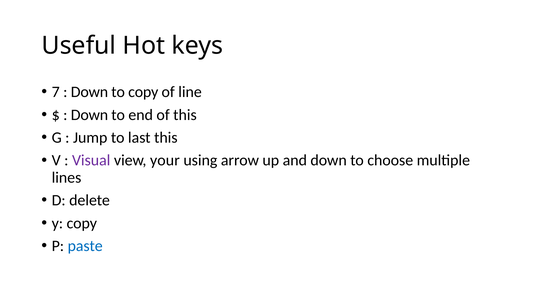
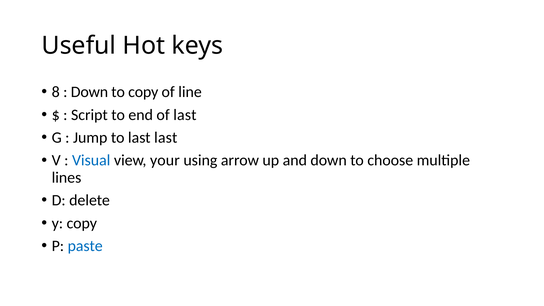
7: 7 -> 8
Down at (89, 115): Down -> Script
of this: this -> last
last this: this -> last
Visual colour: purple -> blue
